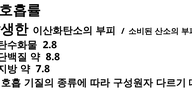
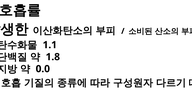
2.8: 2.8 -> 1.1
8.8: 8.8 -> 1.8
7.8: 7.8 -> 0.0
